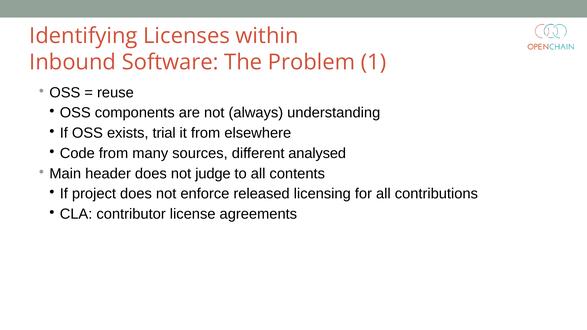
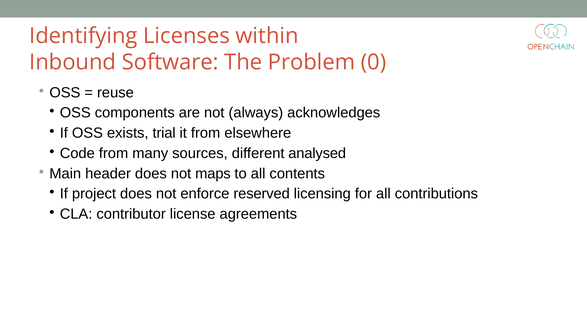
1: 1 -> 0
understanding: understanding -> acknowledges
judge: judge -> maps
released: released -> reserved
